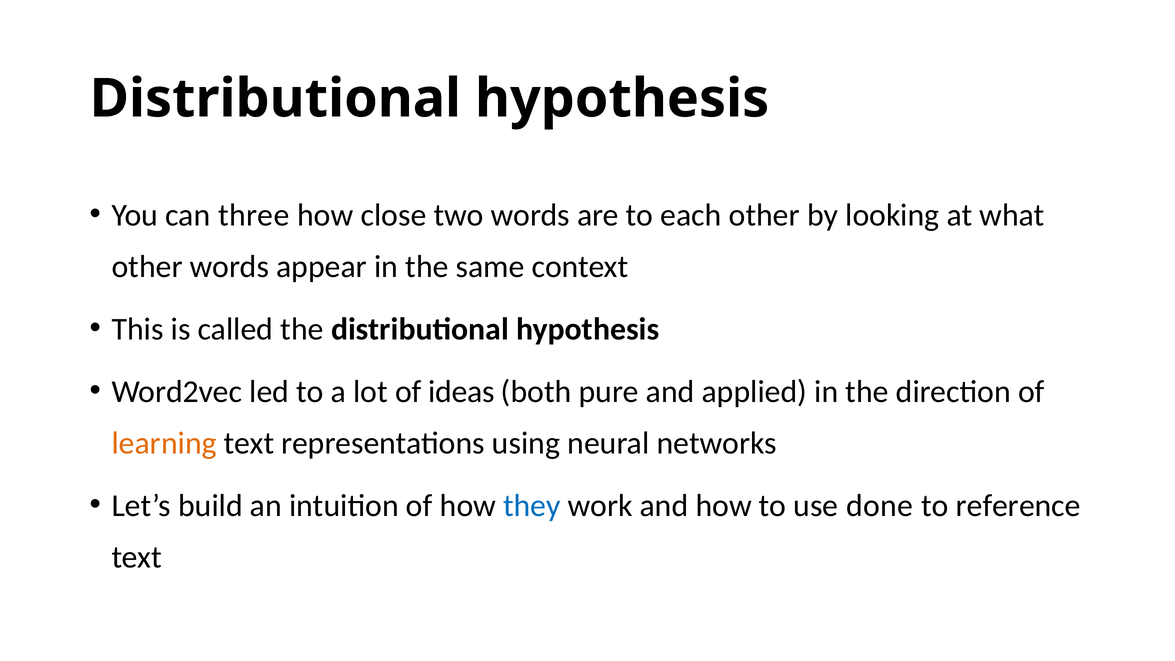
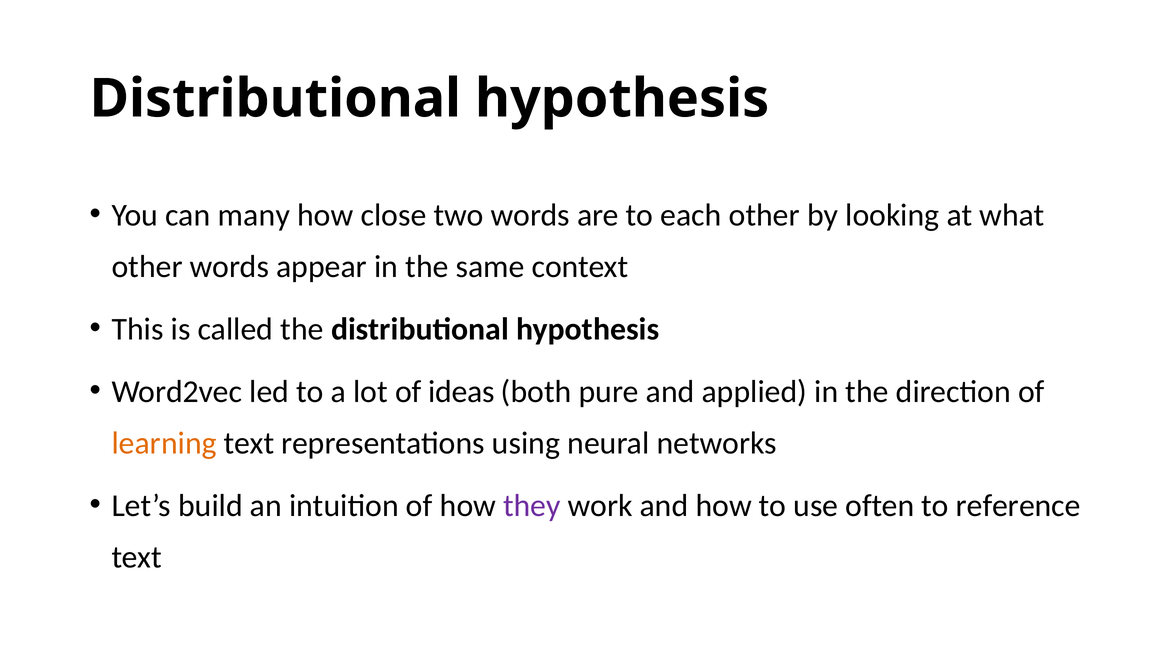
three: three -> many
they colour: blue -> purple
done: done -> often
